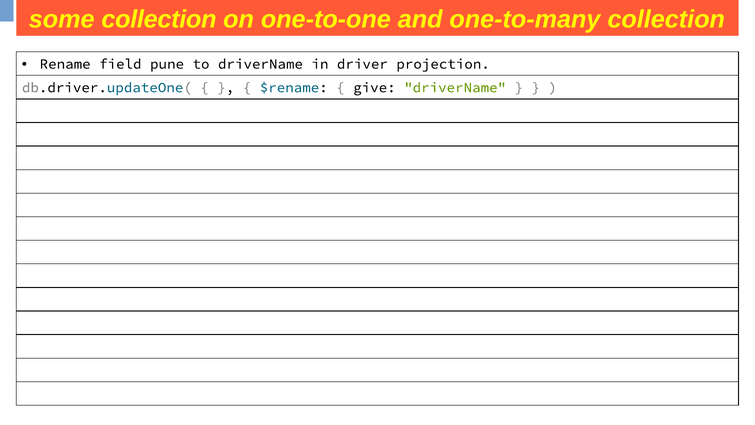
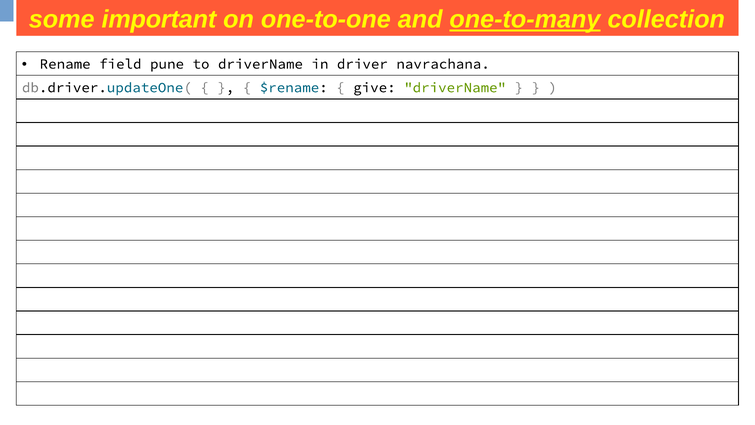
some collection: collection -> important
one-to-many underline: none -> present
projection: projection -> navrachana
